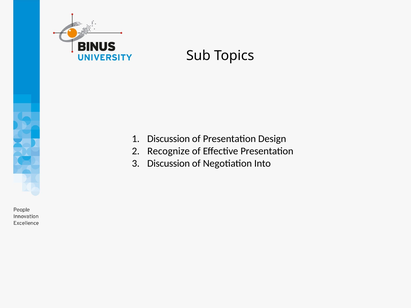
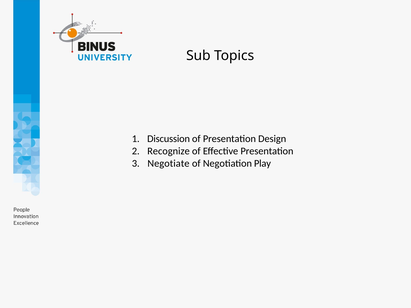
Discussion at (169, 164): Discussion -> Negotiate
Into: Into -> Play
